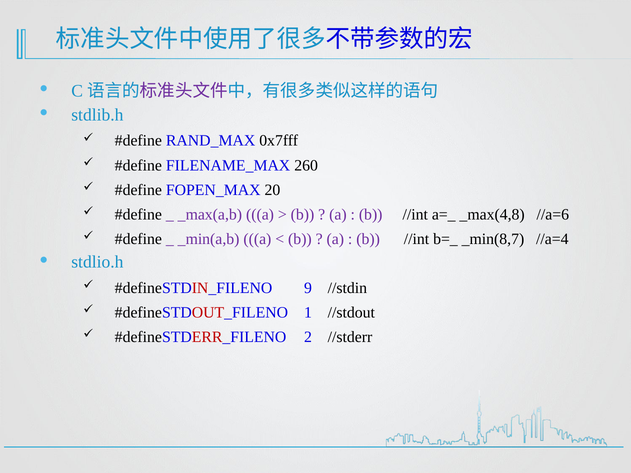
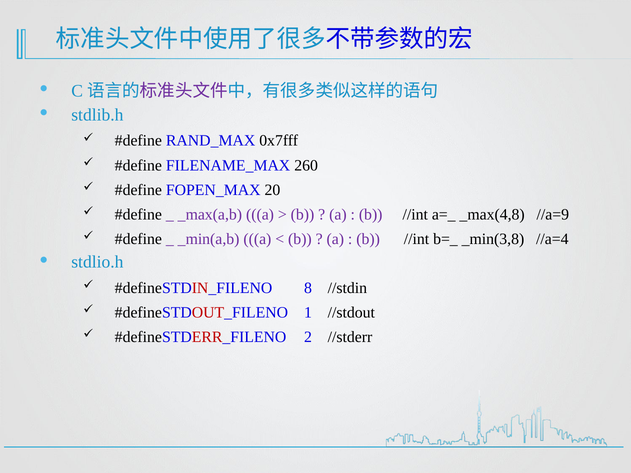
//a=6: //a=6 -> //a=9
_min(8,7: _min(8,7 -> _min(3,8
9: 9 -> 8
